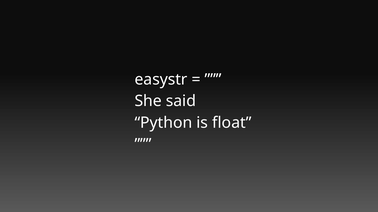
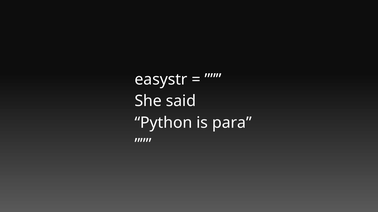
float: float -> para
